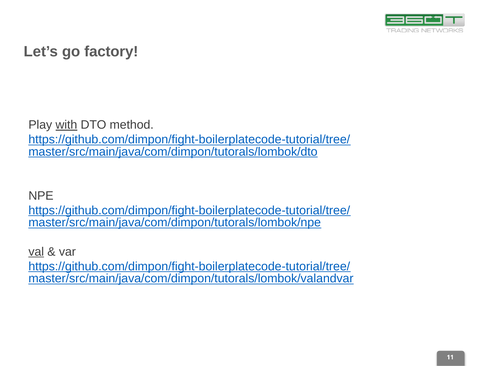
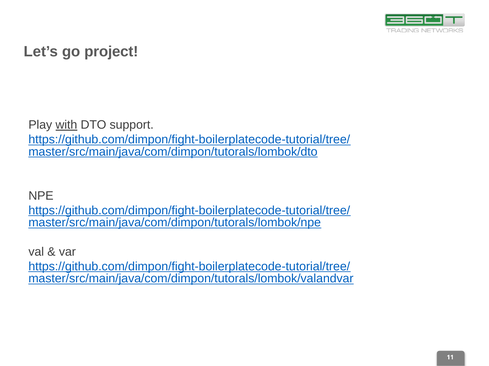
factory: factory -> project
method: method -> support
val underline: present -> none
